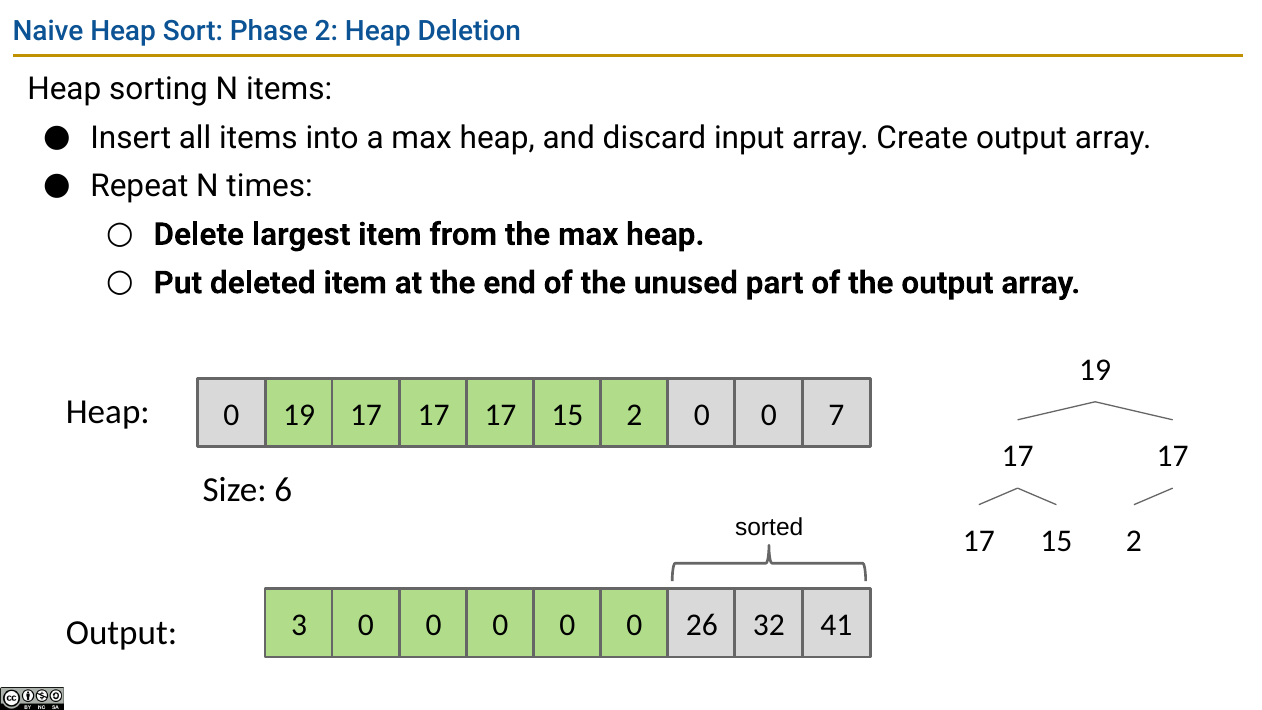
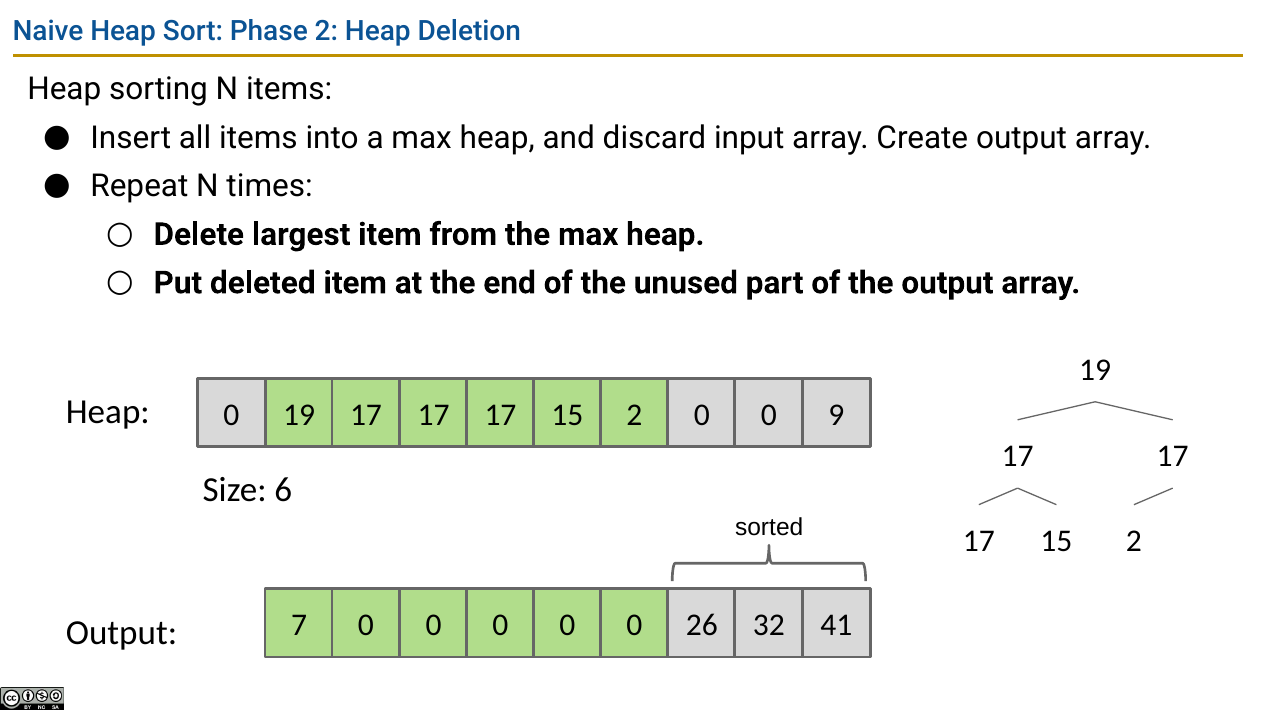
7: 7 -> 9
3: 3 -> 7
